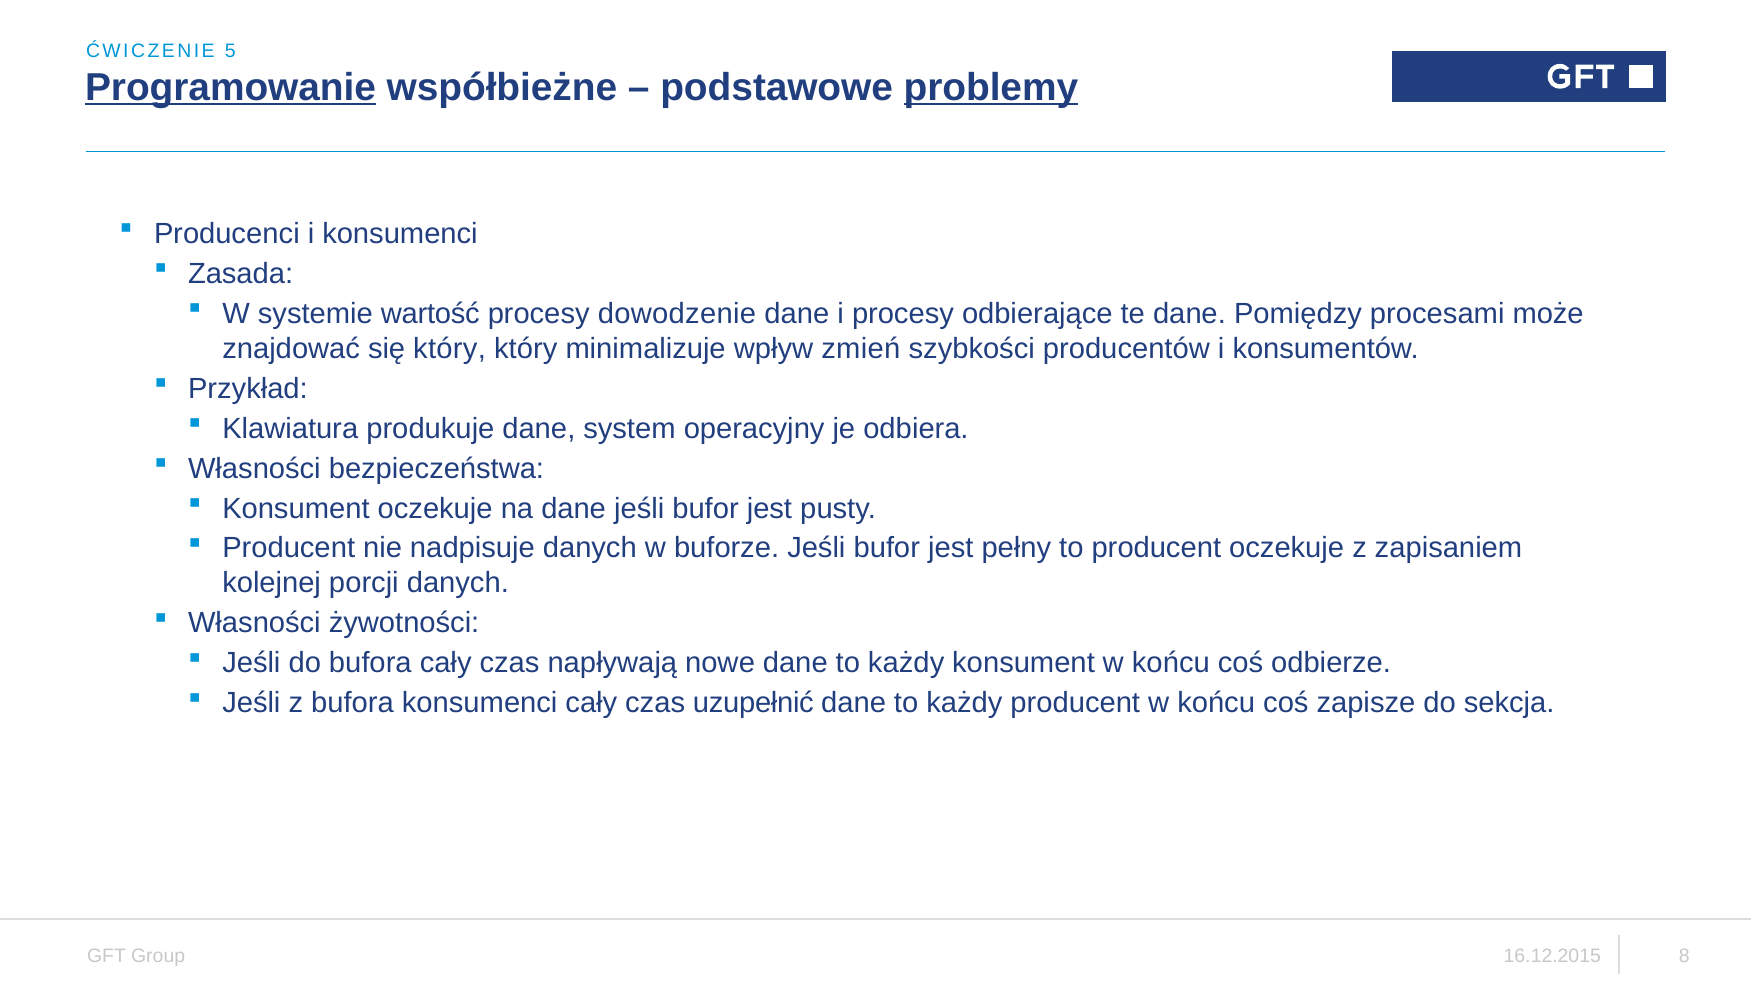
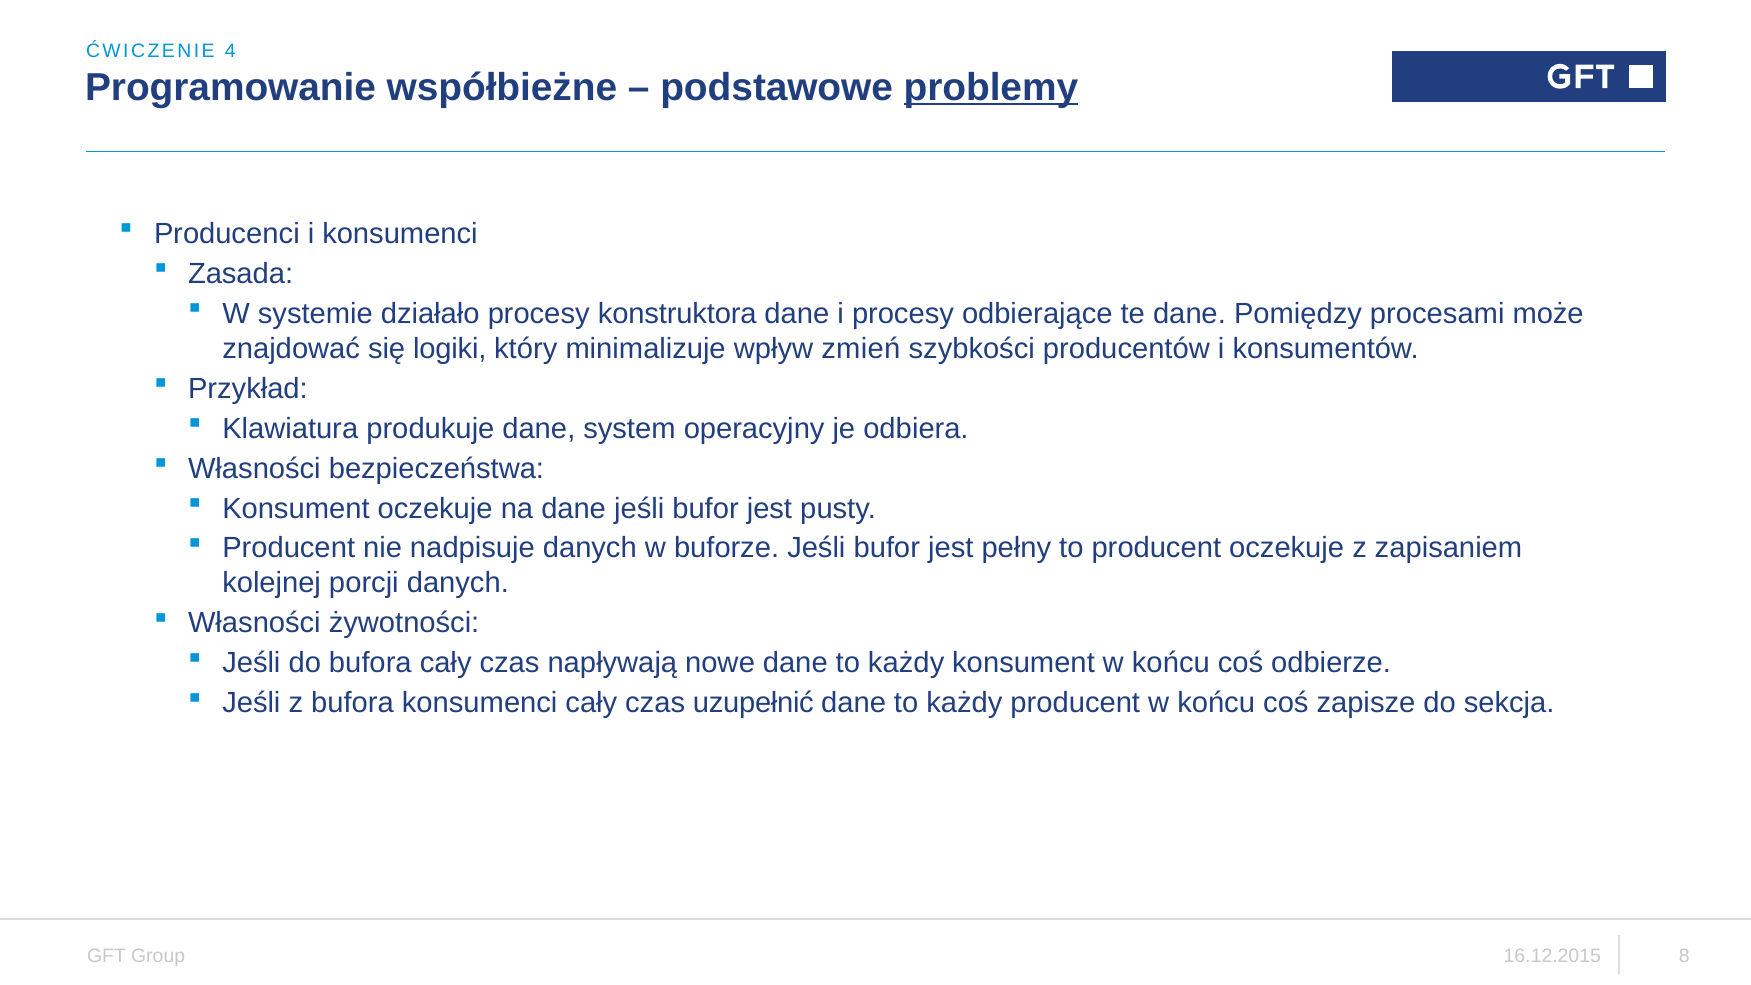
5: 5 -> 4
Programowanie underline: present -> none
wartość: wartość -> działało
dowodzenie: dowodzenie -> konstruktora
się który: który -> logiki
